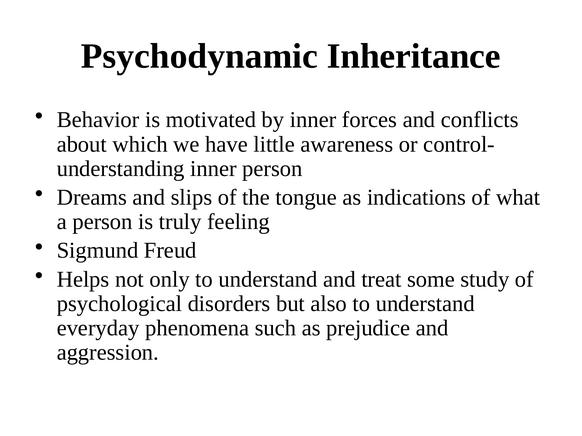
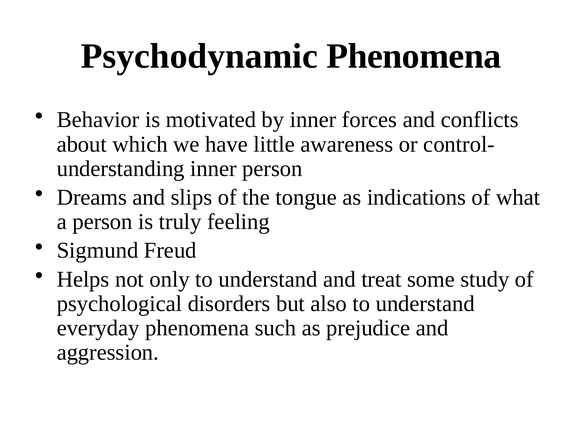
Psychodynamic Inheritance: Inheritance -> Phenomena
